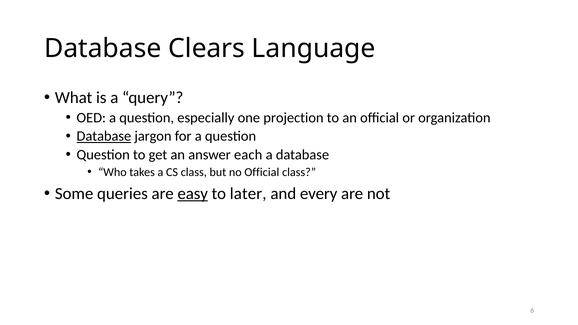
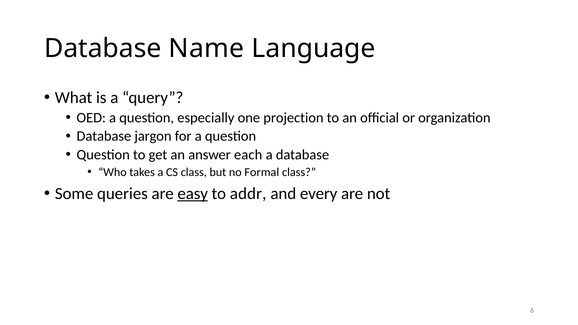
Clears: Clears -> Name
Database at (104, 136) underline: present -> none
no Official: Official -> Formal
later: later -> addr
